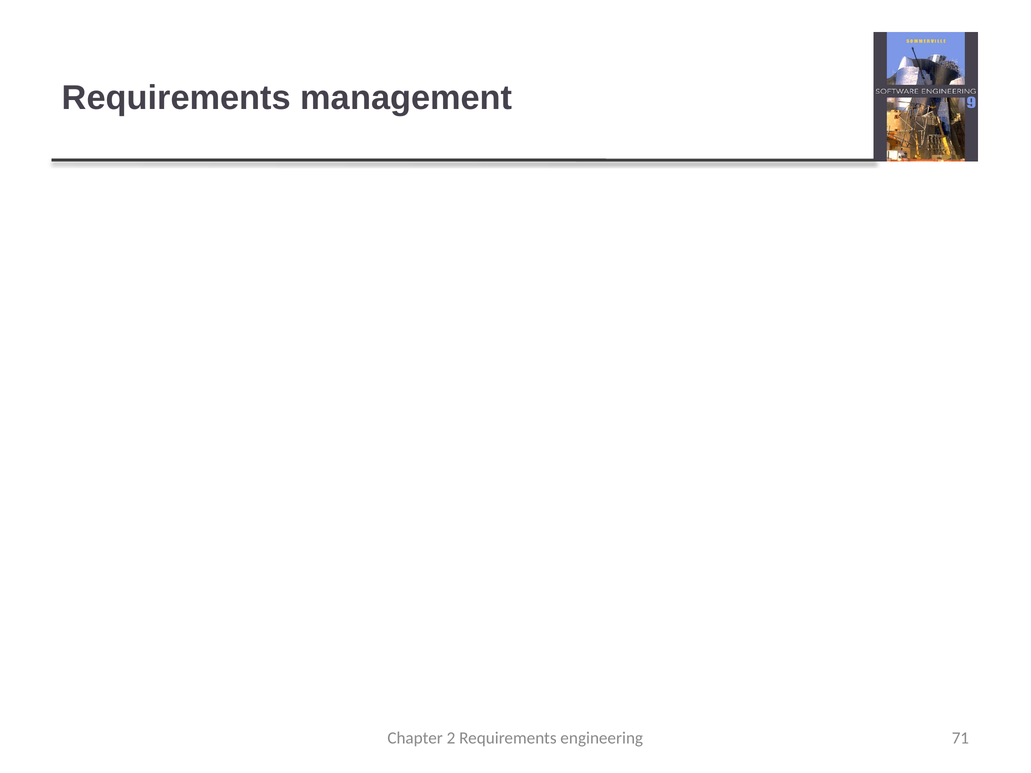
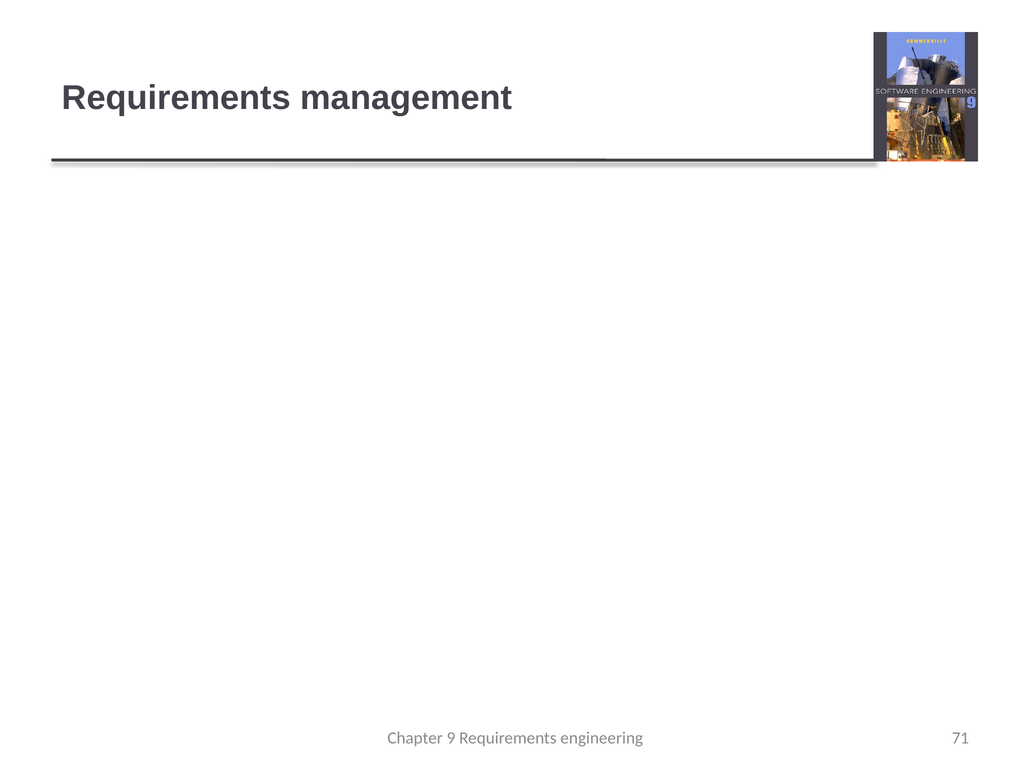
2: 2 -> 9
